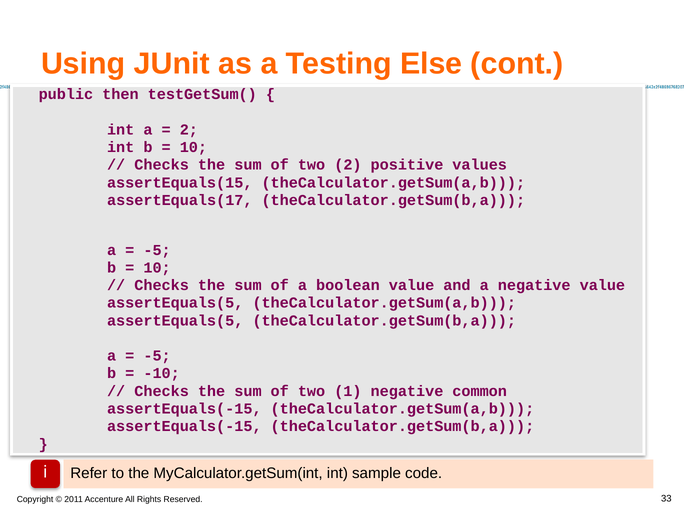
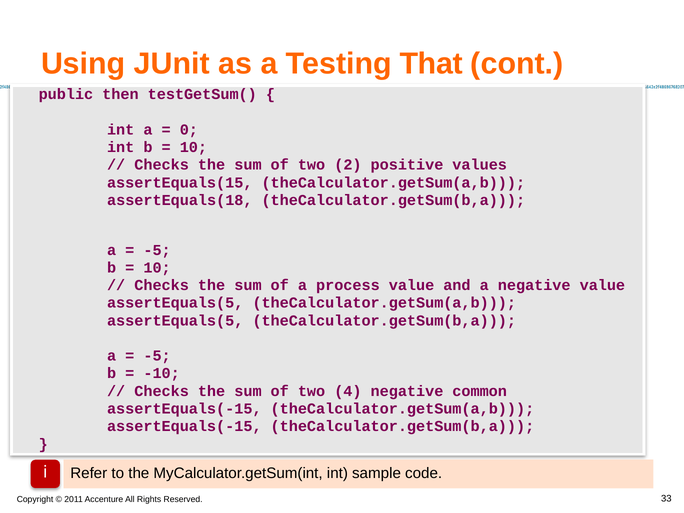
Else: Else -> That
2 at (189, 130): 2 -> 0
assertEquals(17: assertEquals(17 -> assertEquals(18
boolean: boolean -> process
1: 1 -> 4
